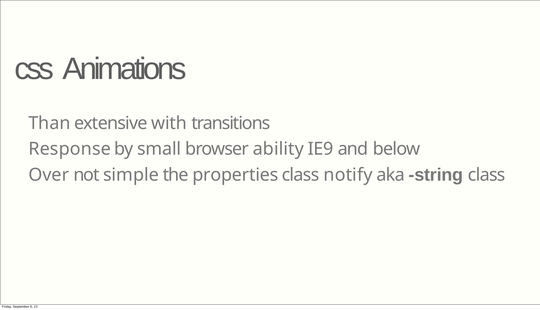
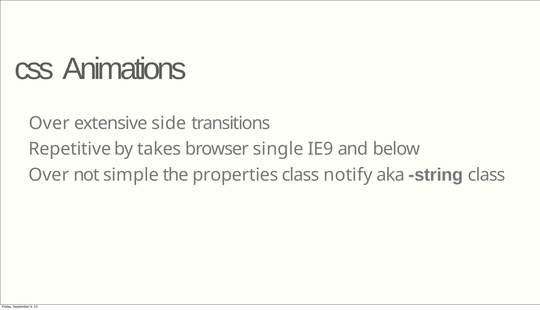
Than at (49, 123): Than -> Over
with: with -> side
Response: Response -> Repetitive
small: small -> takes
ability: ability -> single
